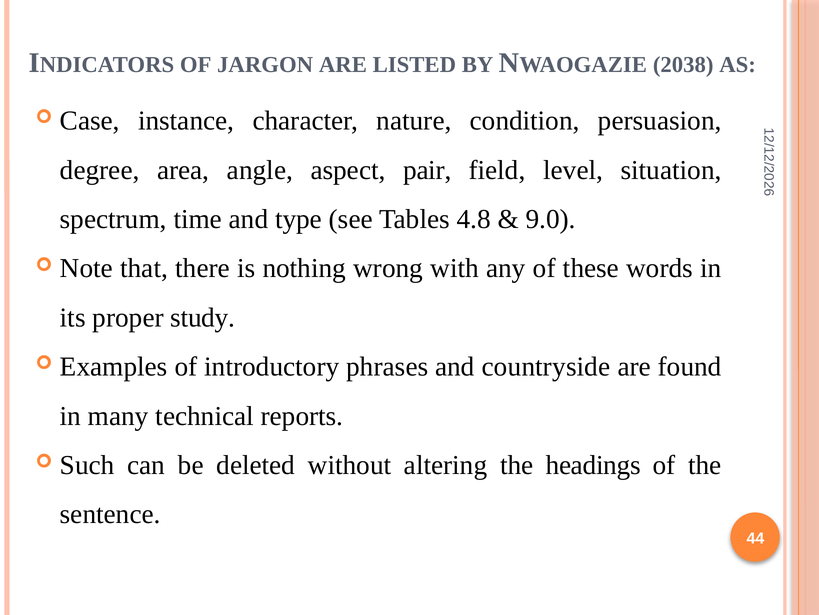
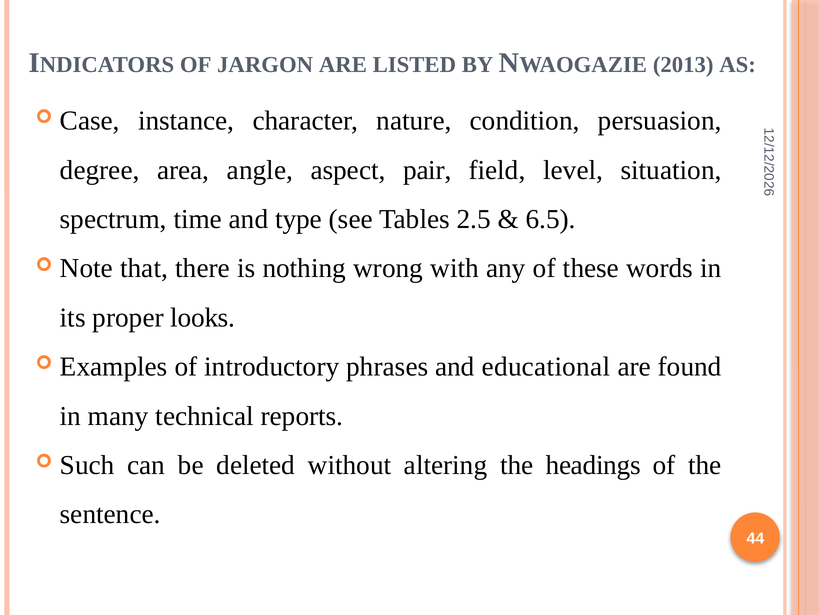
2038: 2038 -> 2013
4.8: 4.8 -> 2.5
9.0: 9.0 -> 6.5
study: study -> looks
countryside: countryside -> educational
